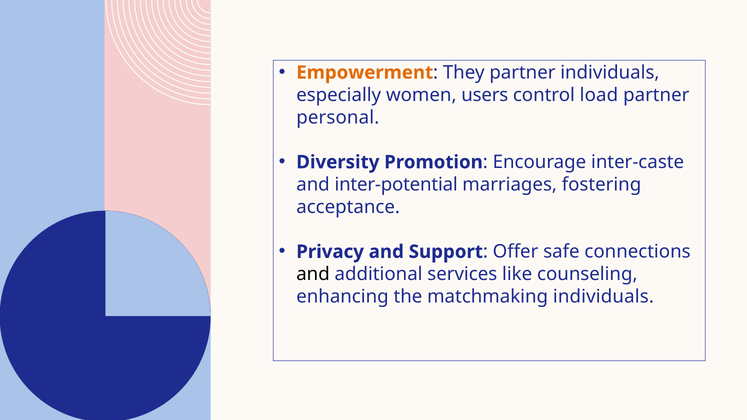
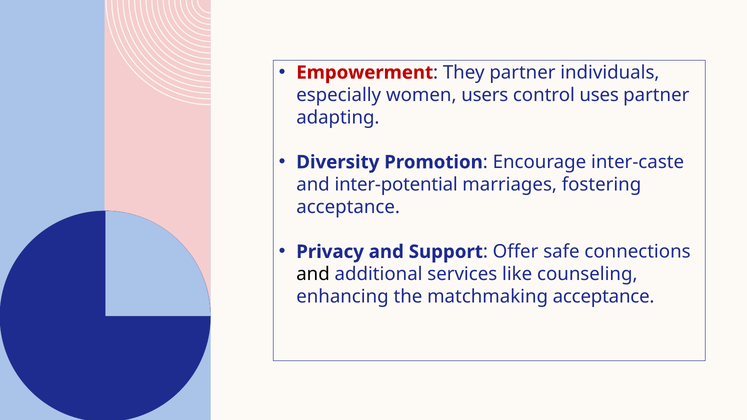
Empowerment colour: orange -> red
load: load -> uses
personal: personal -> adapting
matchmaking individuals: individuals -> acceptance
